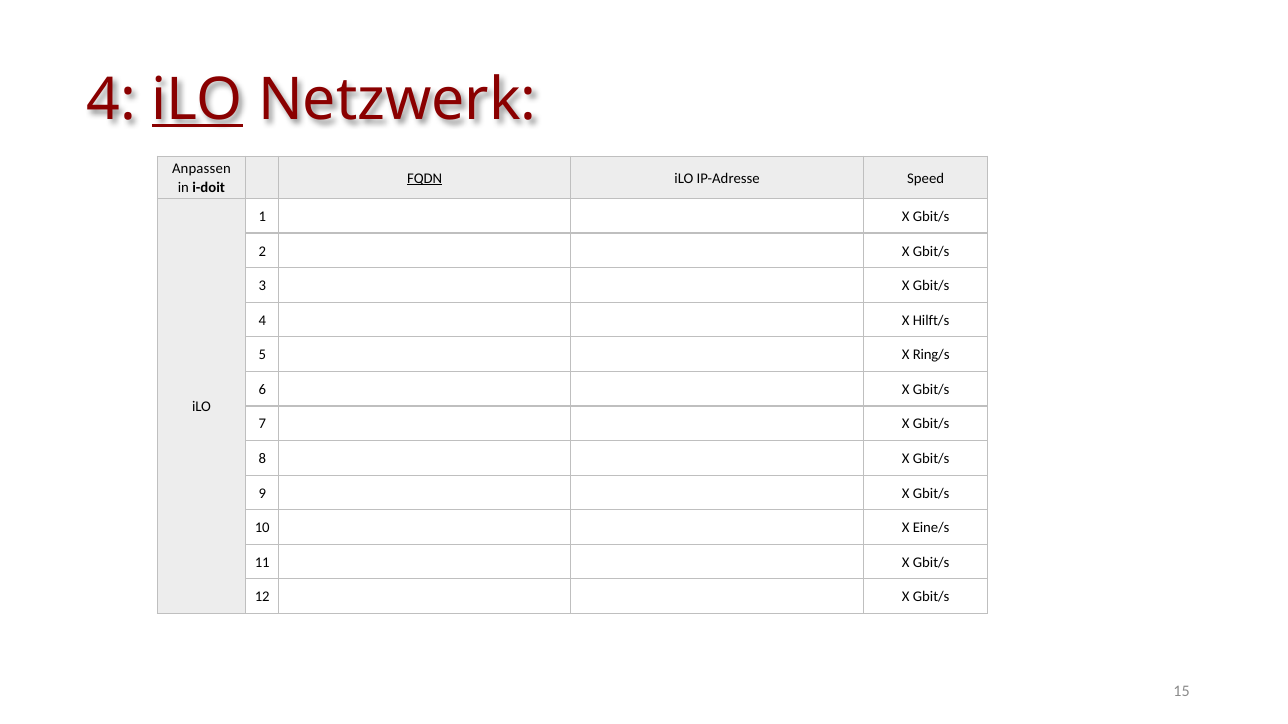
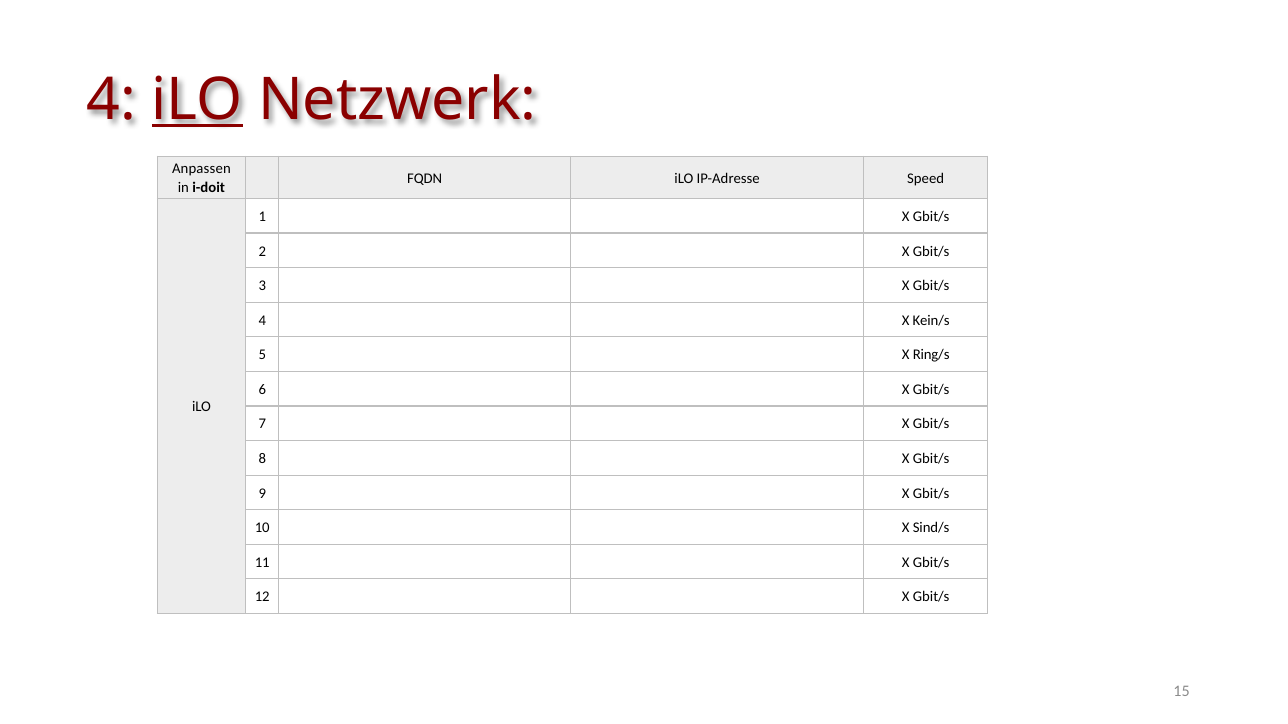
FQDN underline: present -> none
Hilft/s: Hilft/s -> Kein/s
Eine/s: Eine/s -> Sind/s
